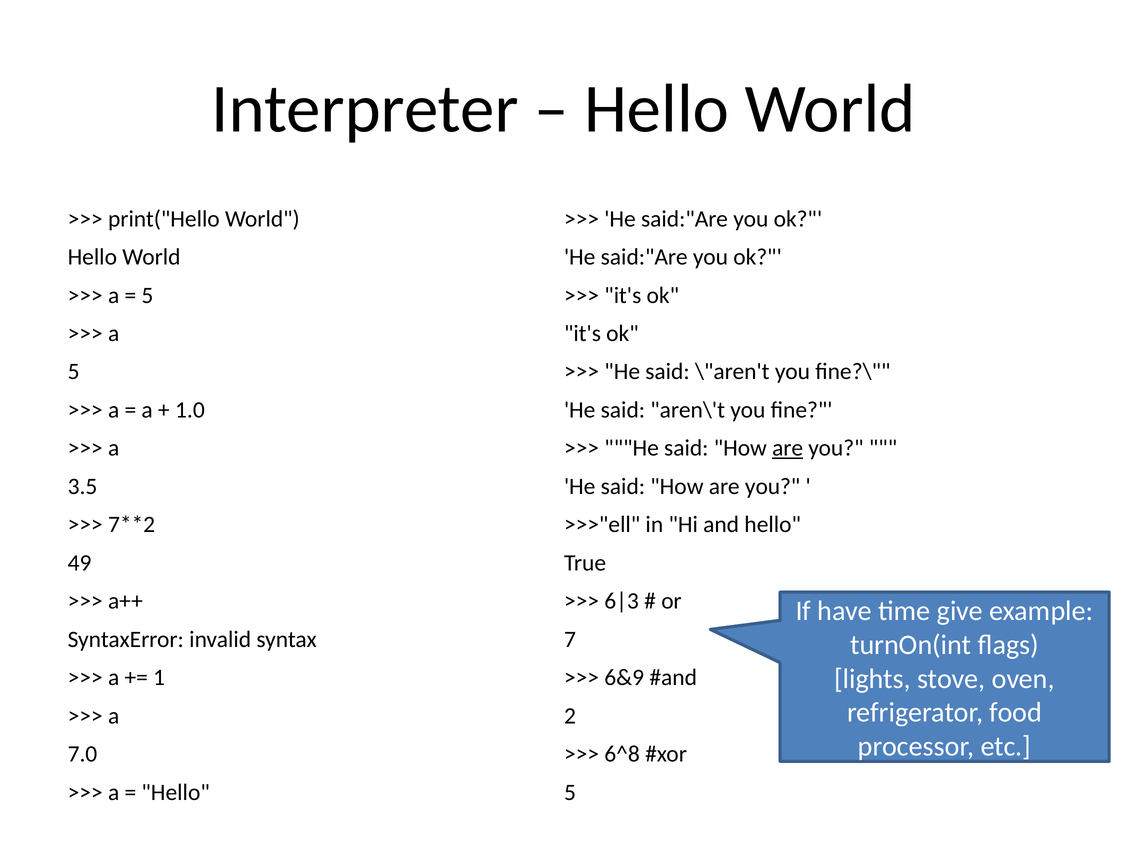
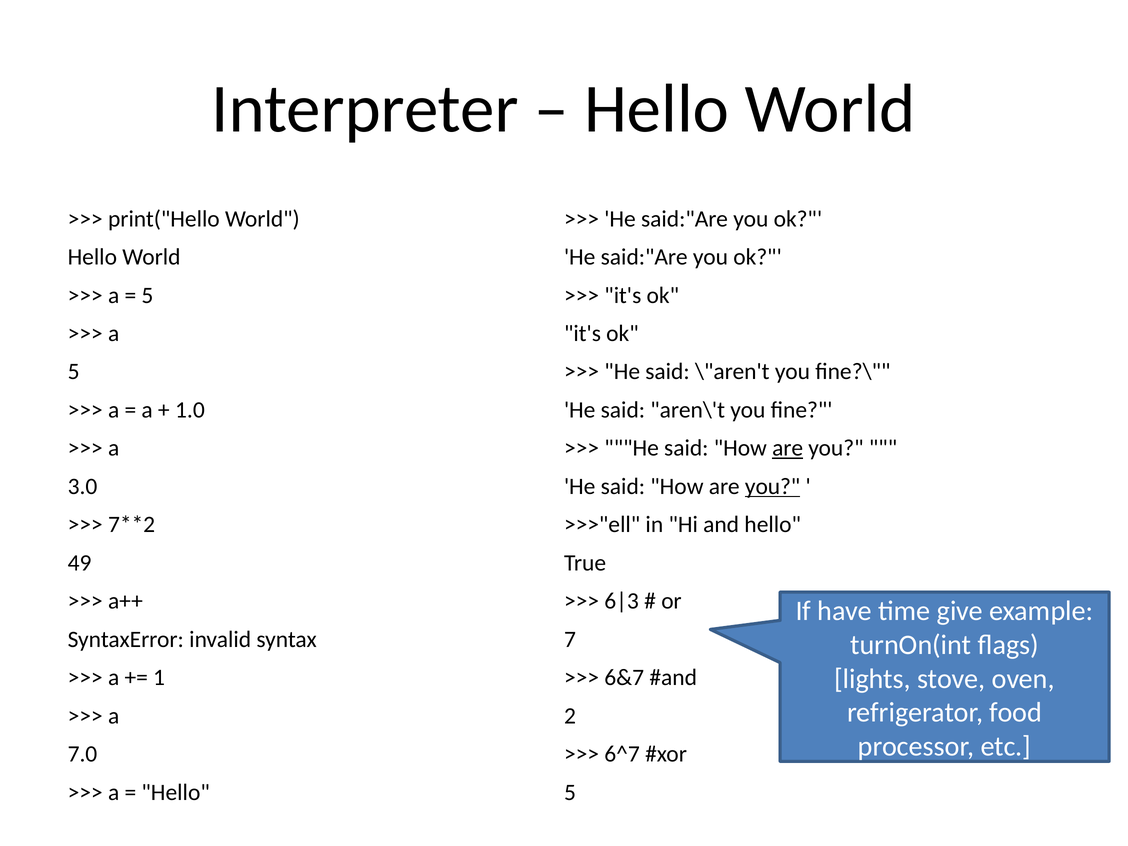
3.5: 3.5 -> 3.0
you at (773, 486) underline: none -> present
6&9: 6&9 -> 6&7
6^8: 6^8 -> 6^7
